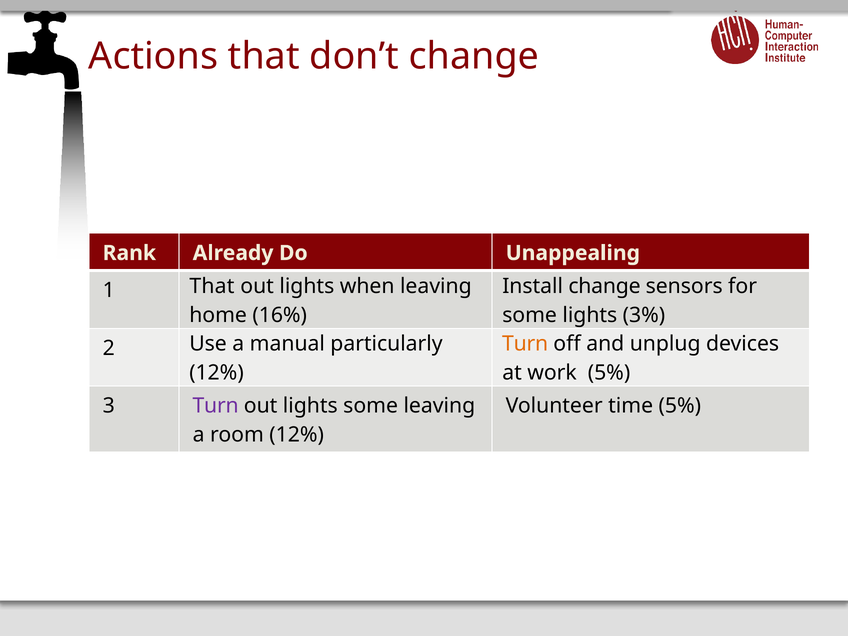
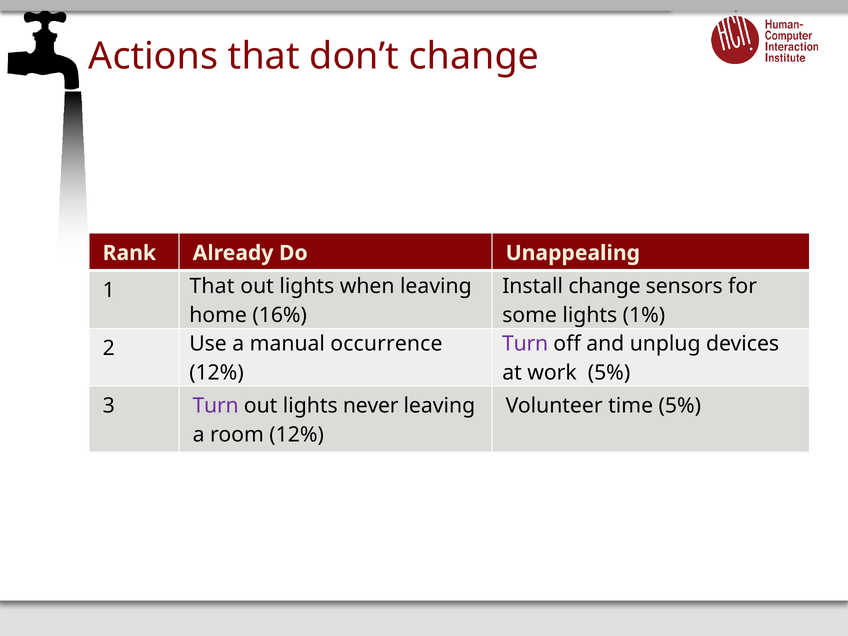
3%: 3% -> 1%
Turn at (525, 344) colour: orange -> purple
particularly: particularly -> occurrence
lights some: some -> never
